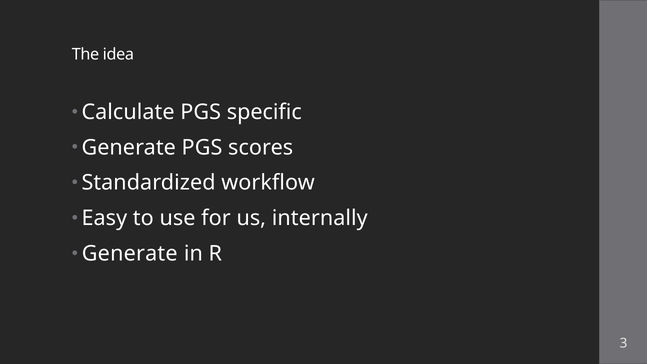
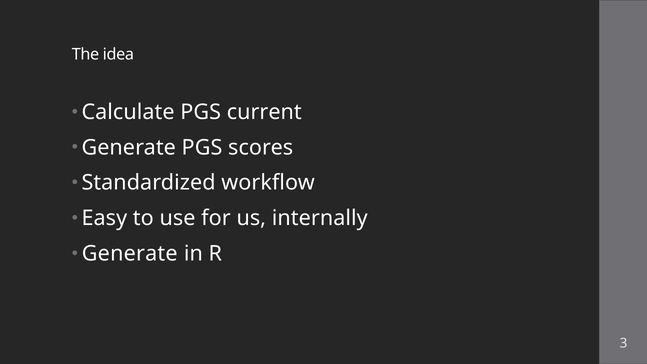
specific: specific -> current
